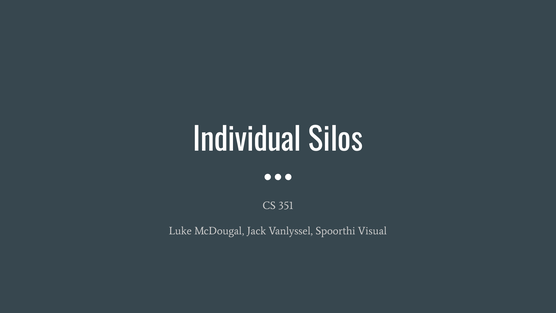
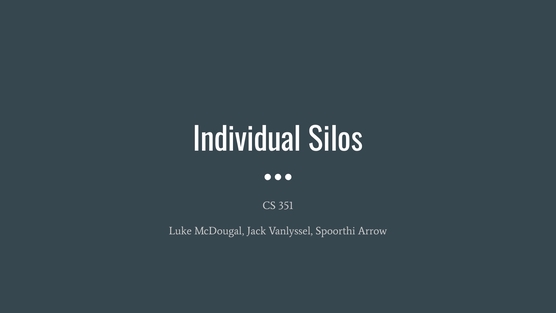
Visual: Visual -> Arrow
